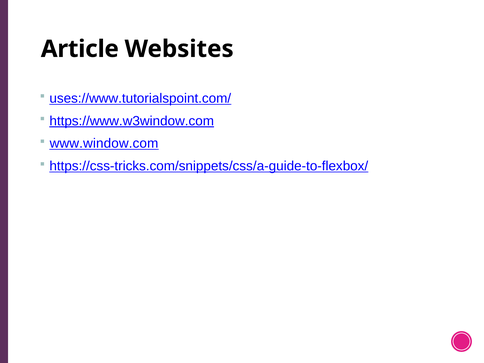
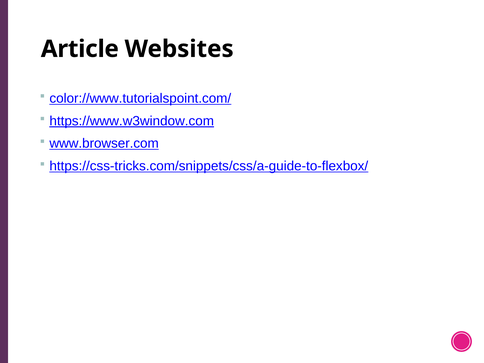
uses://www.tutorialspoint.com/: uses://www.tutorialspoint.com/ -> color://www.tutorialspoint.com/
www.window.com: www.window.com -> www.browser.com
